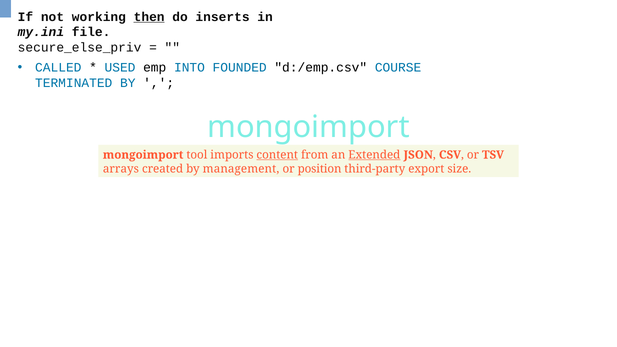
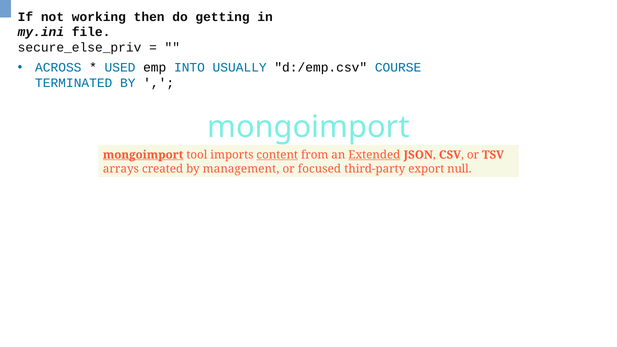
then underline: present -> none
inserts: inserts -> getting
CALLED: CALLED -> ACROSS
FOUNDED: FOUNDED -> USUALLY
mongoimport at (143, 155) underline: none -> present
position: position -> focused
size: size -> null
